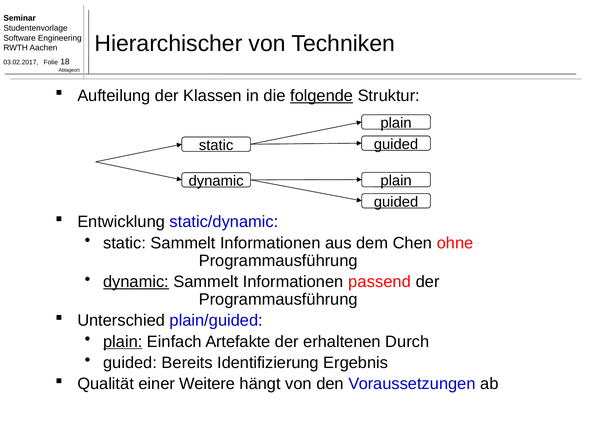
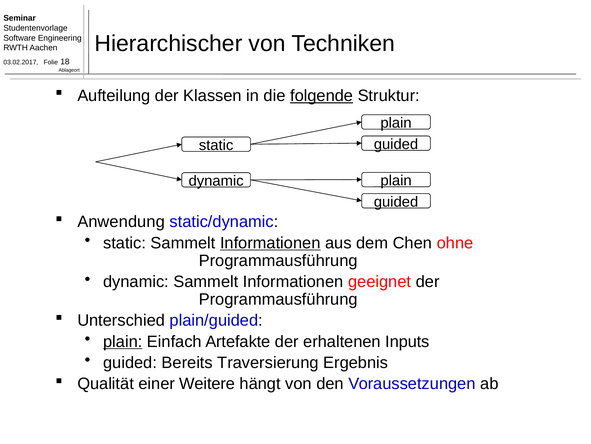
Entwicklung: Entwicklung -> Anwendung
Informationen at (270, 243) underline: none -> present
dynamic at (136, 281) underline: present -> none
passend: passend -> geeignet
Durch: Durch -> Inputs
Identifizierung: Identifizierung -> Traversierung
